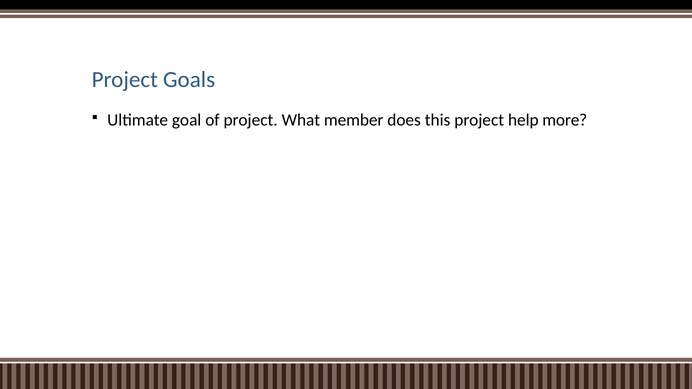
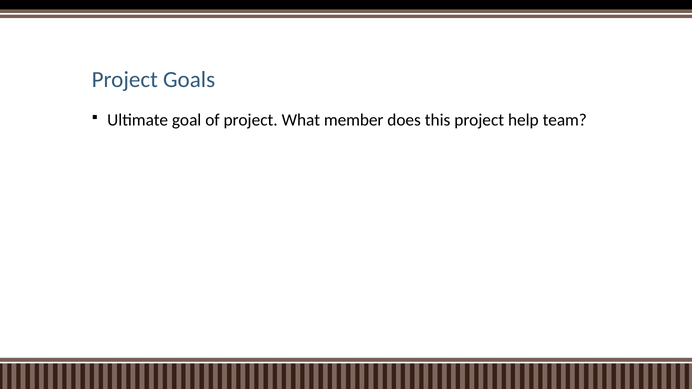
more: more -> team
